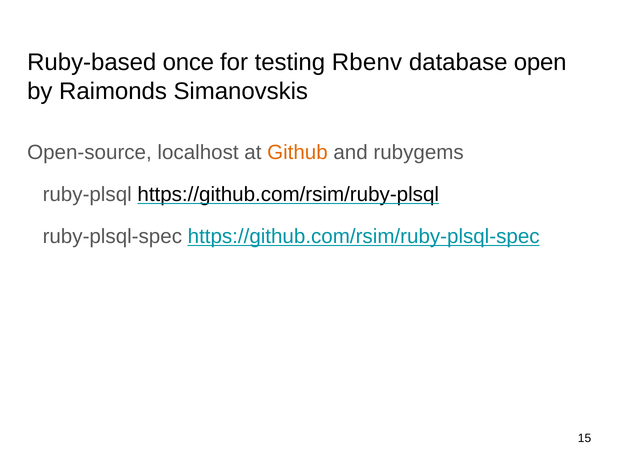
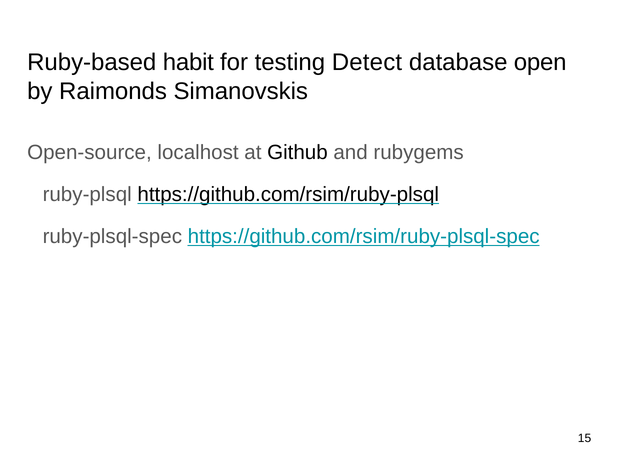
once: once -> habit
Rbenv: Rbenv -> Detect
Github colour: orange -> black
